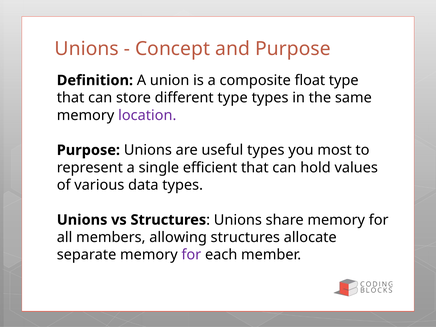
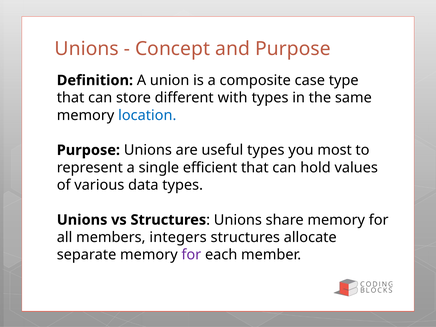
float: float -> case
different type: type -> with
location colour: purple -> blue
allowing: allowing -> integers
